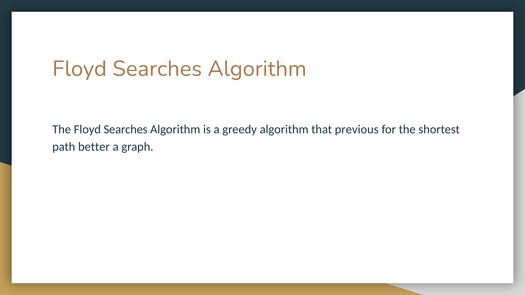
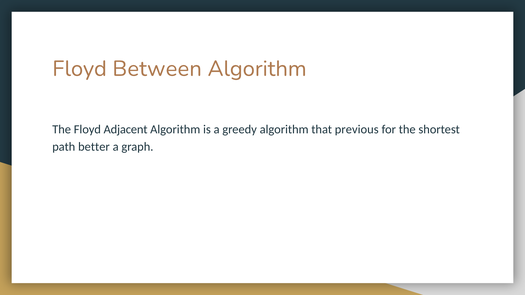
Searches at (157, 69): Searches -> Between
The Floyd Searches: Searches -> Adjacent
